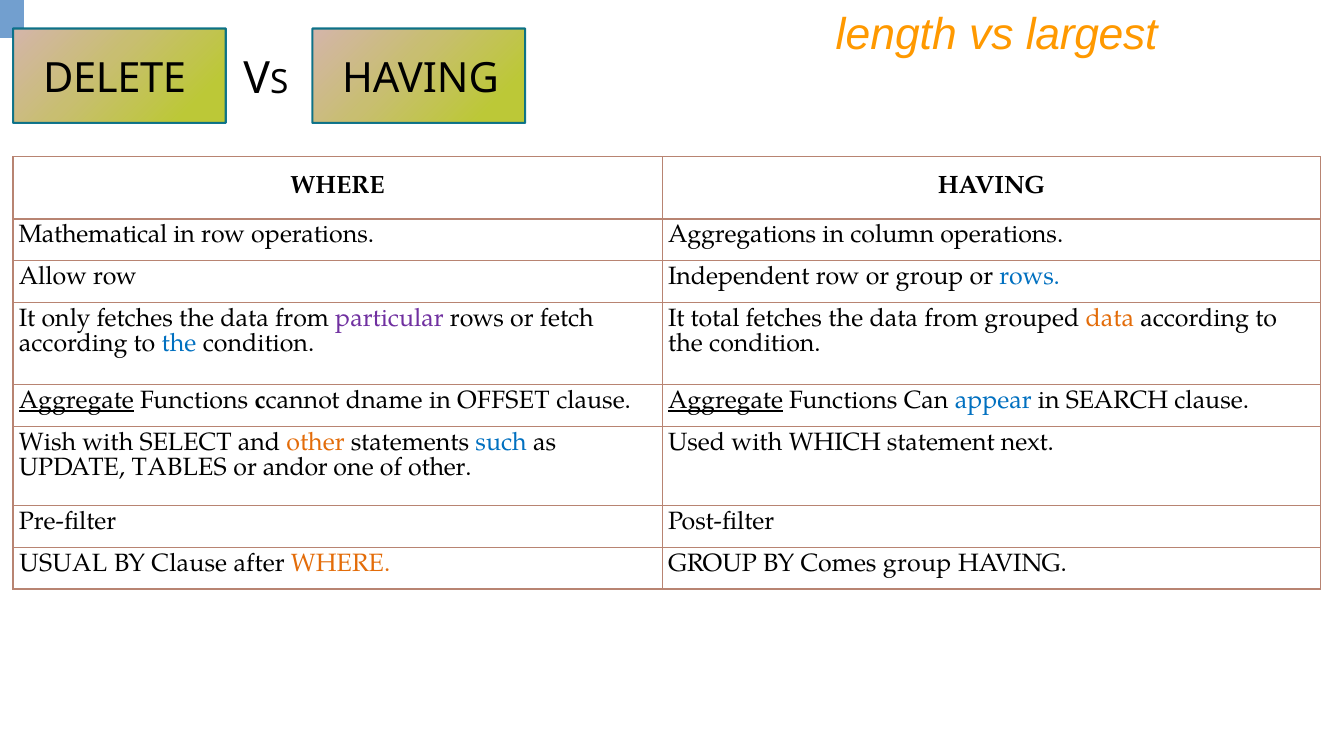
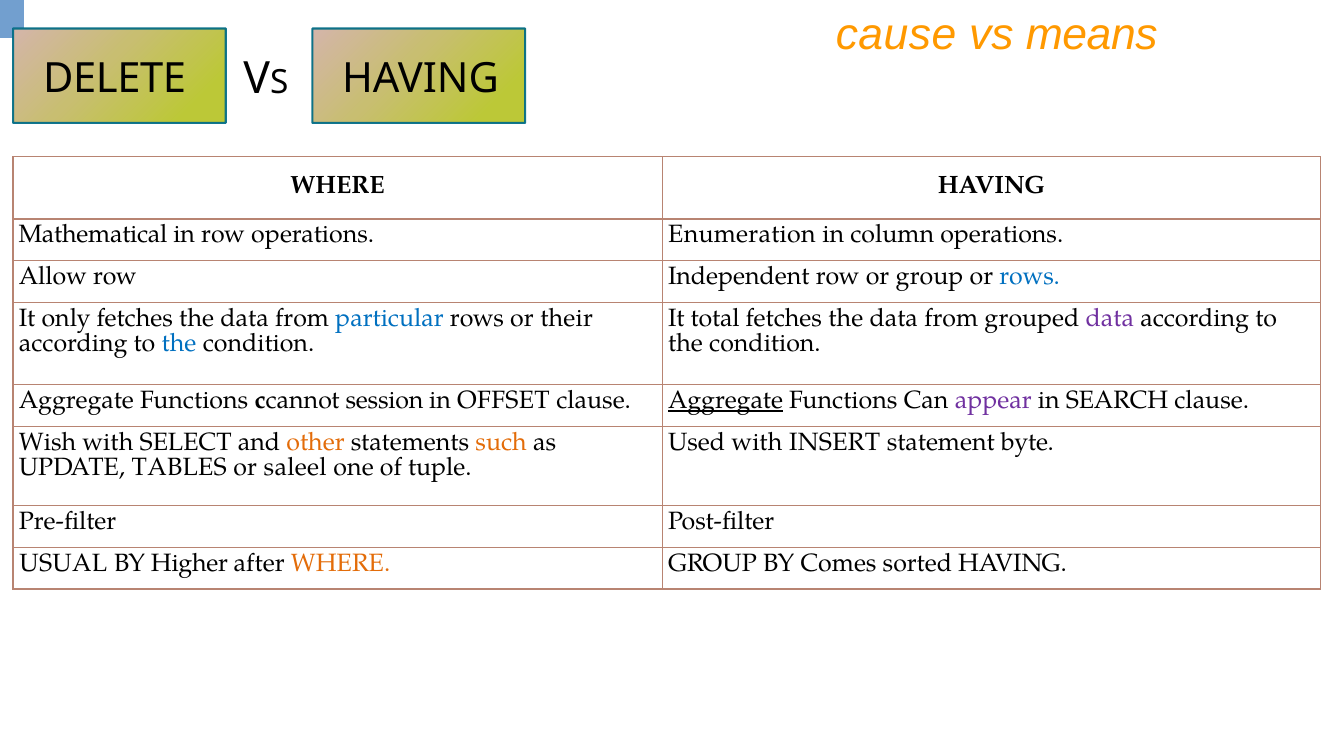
length: length -> cause
largest: largest -> means
Aggregations: Aggregations -> Enumeration
particular colour: purple -> blue
fetch: fetch -> their
data at (1110, 318) colour: orange -> purple
Aggregate at (76, 400) underline: present -> none
dname: dname -> session
appear colour: blue -> purple
such colour: blue -> orange
WHICH: WHICH -> INSERT
next: next -> byte
andor: andor -> saleel
of other: other -> tuple
BY Clause: Clause -> Higher
Comes group: group -> sorted
